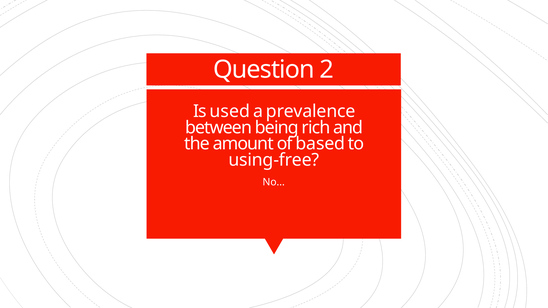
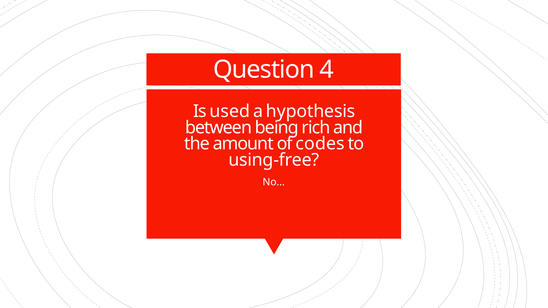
2: 2 -> 4
prevalence: prevalence -> hypothesis
based: based -> codes
